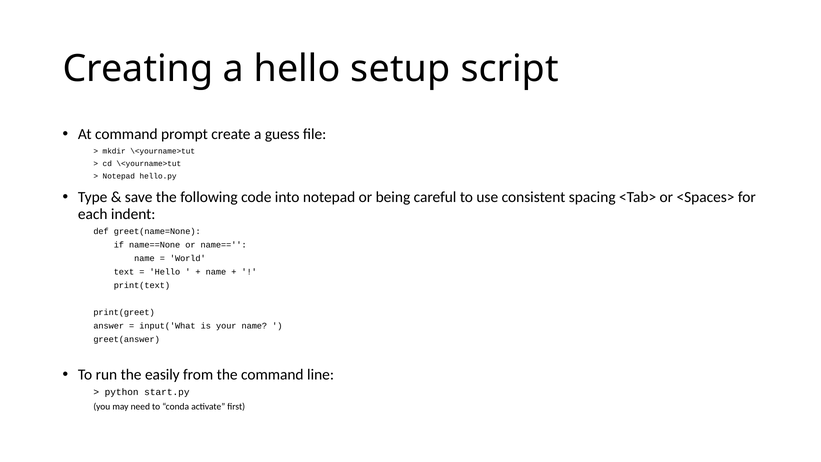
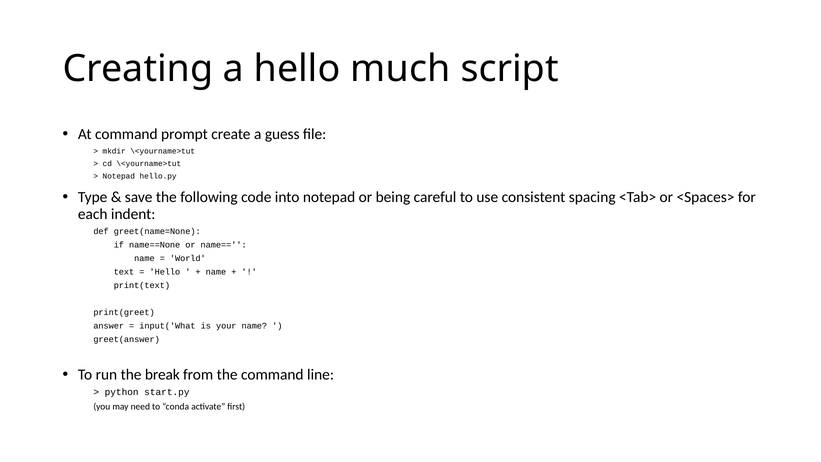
setup: setup -> much
easily: easily -> break
